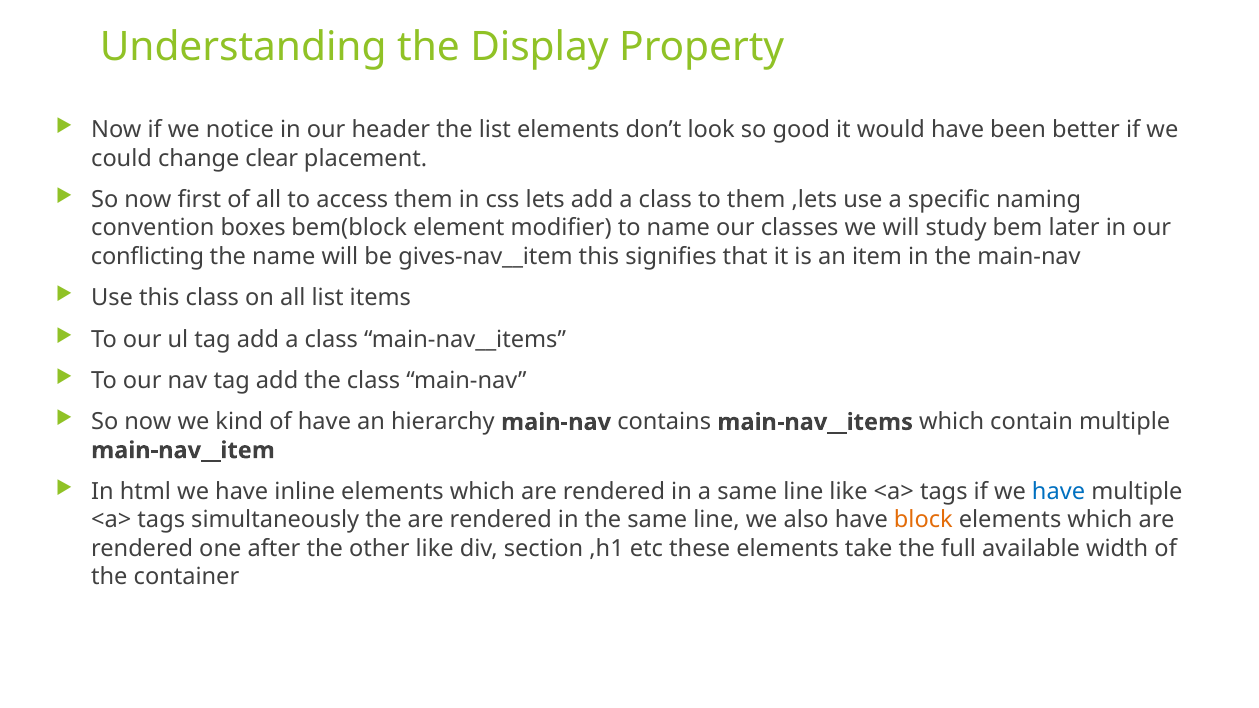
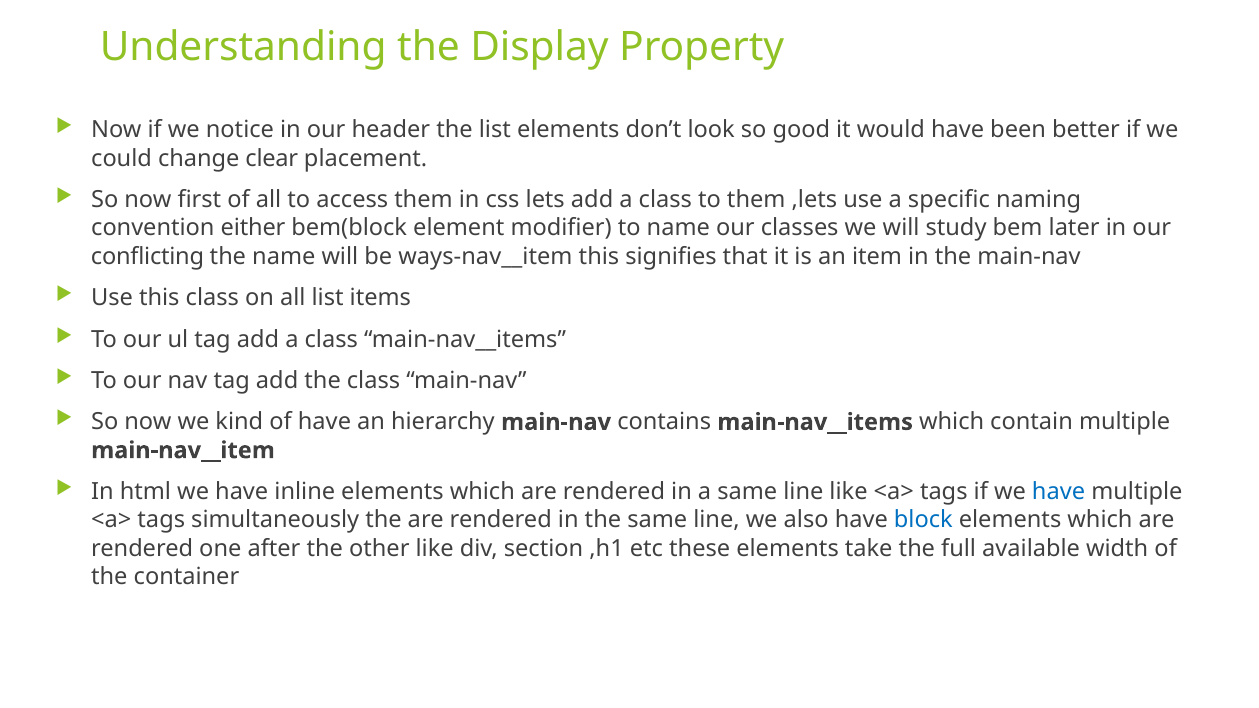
boxes: boxes -> either
gives-nav__item: gives-nav__item -> ways-nav__item
block colour: orange -> blue
